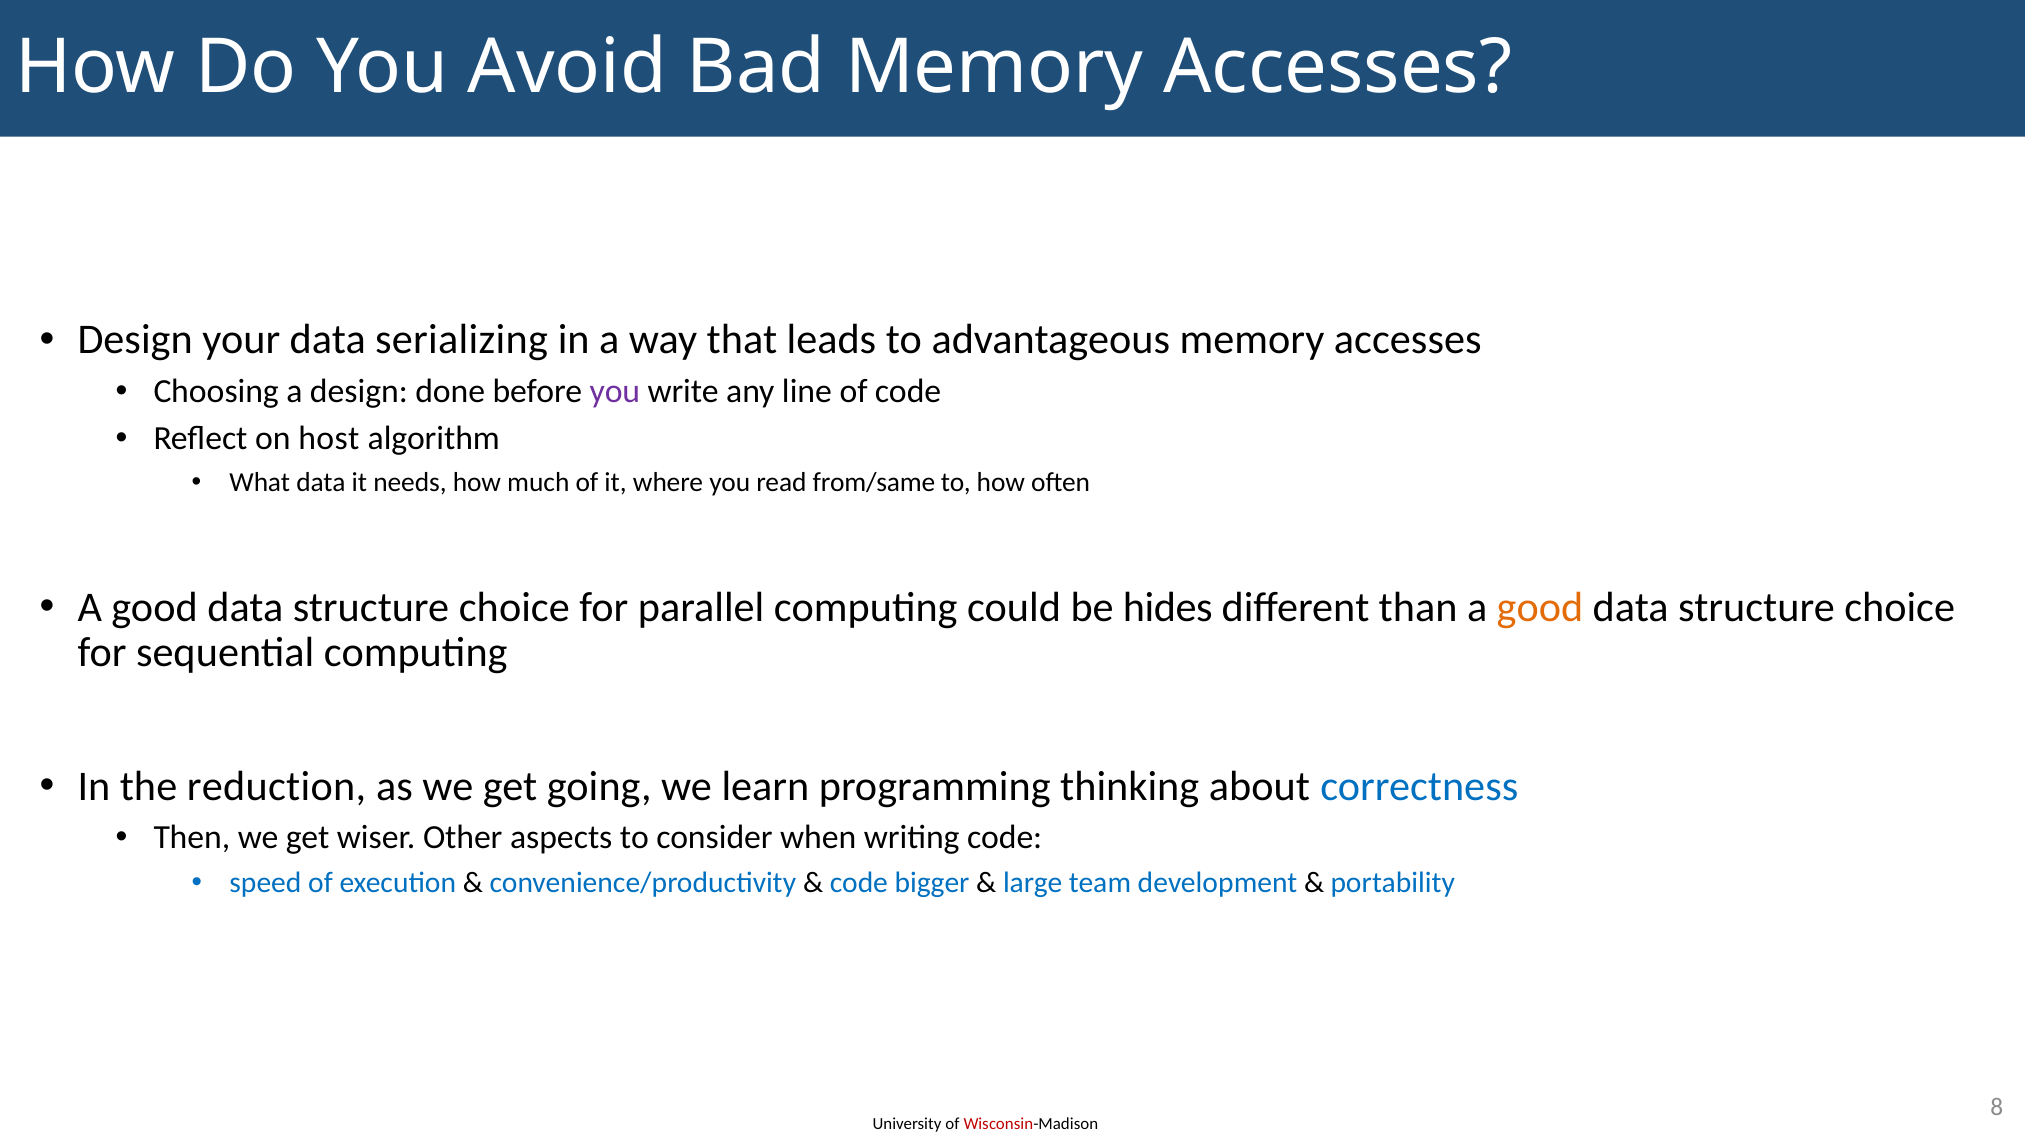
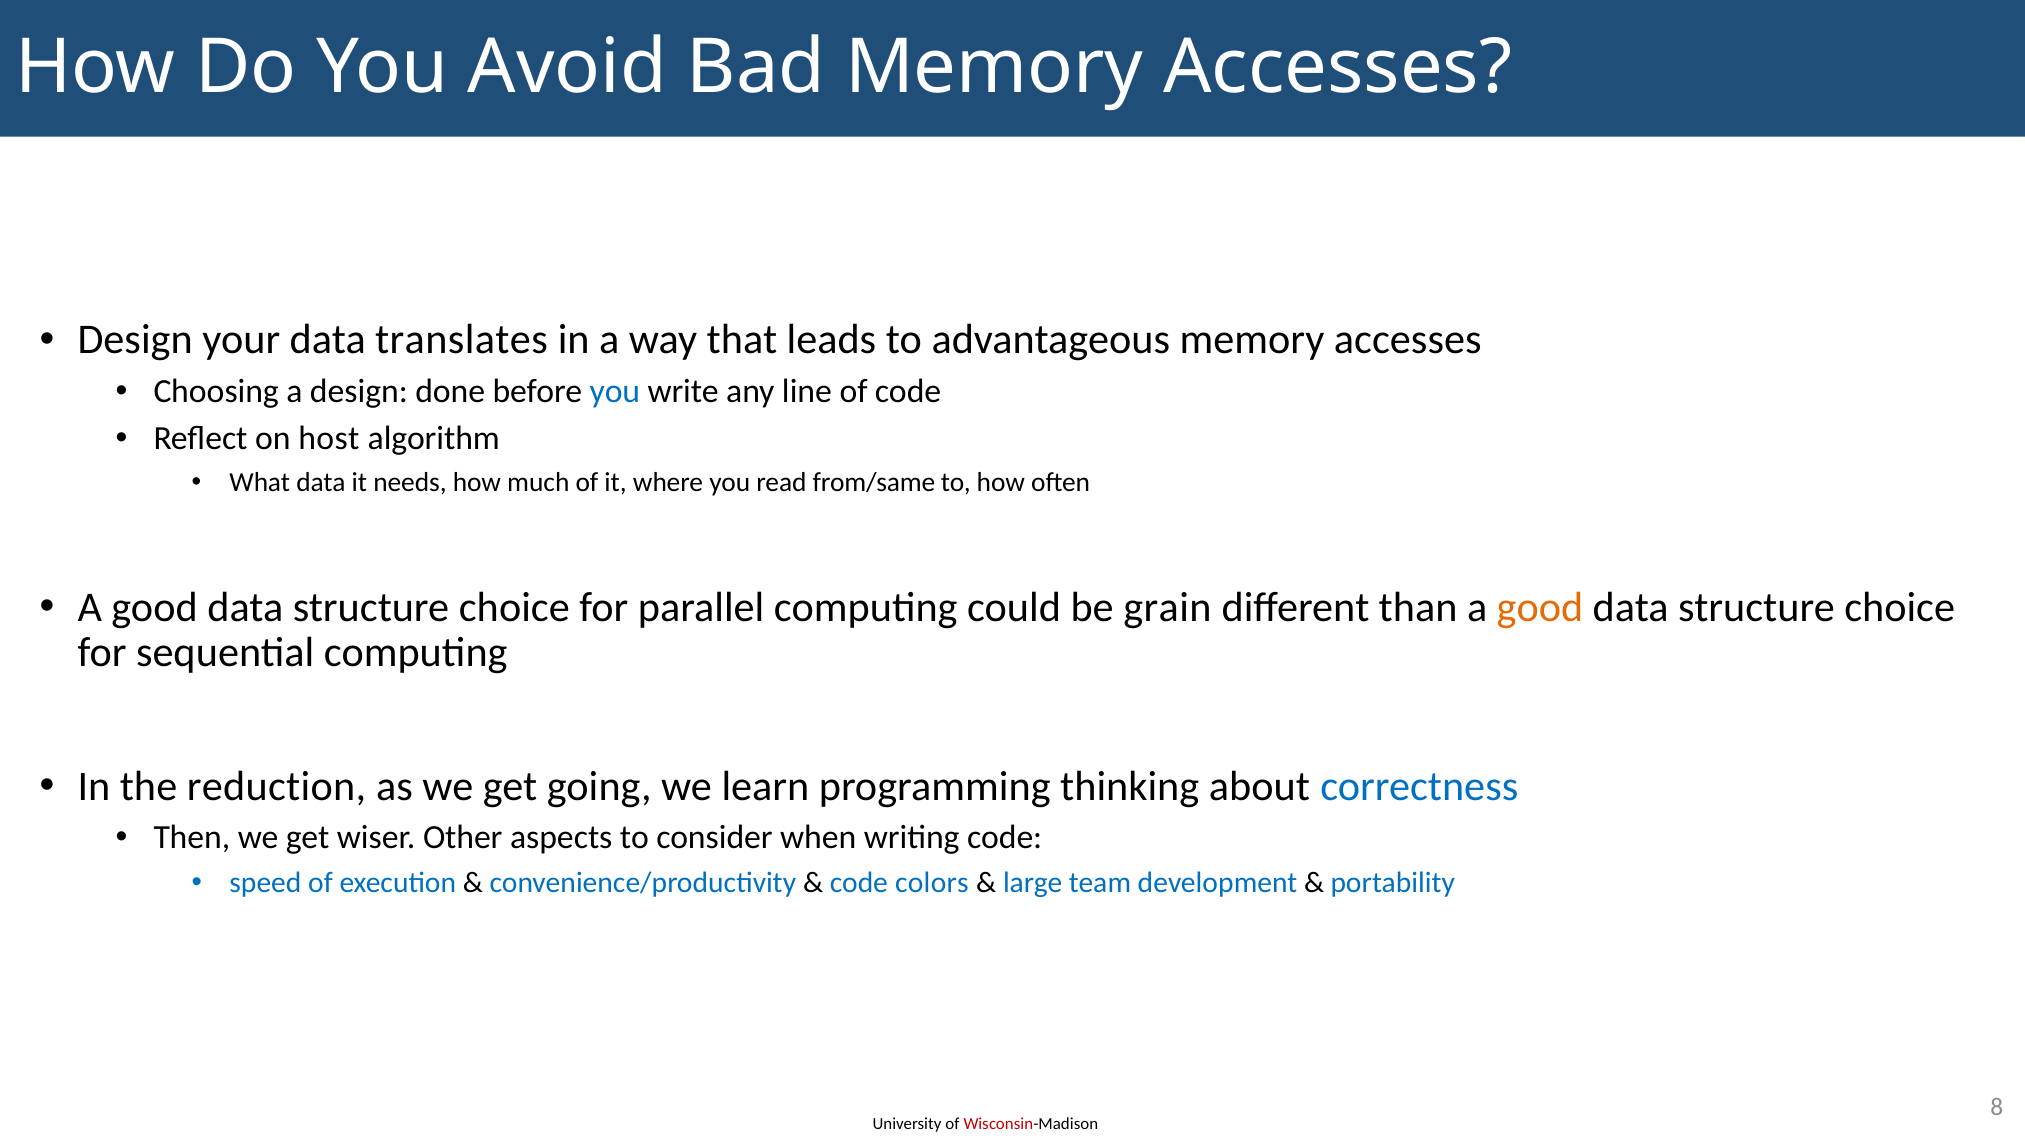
serializing: serializing -> translates
you at (615, 392) colour: purple -> blue
hides: hides -> grain
bigger: bigger -> colors
